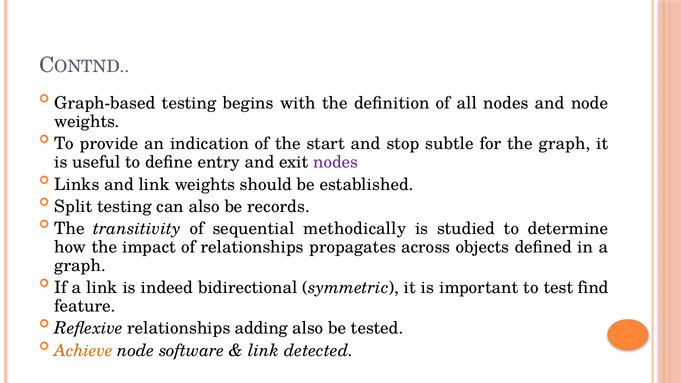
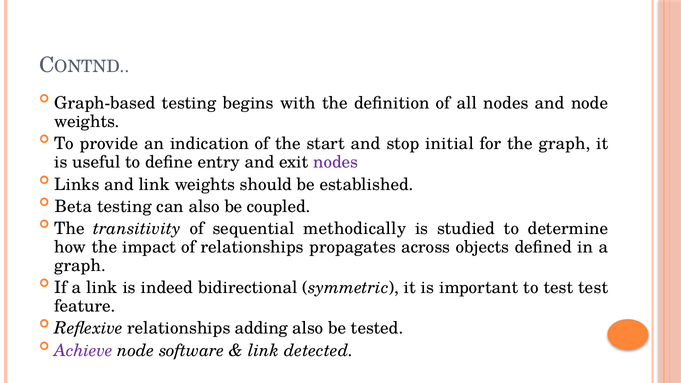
subtle: subtle -> initial
Split: Split -> Beta
records: records -> coupled
test find: find -> test
Achieve colour: orange -> purple
